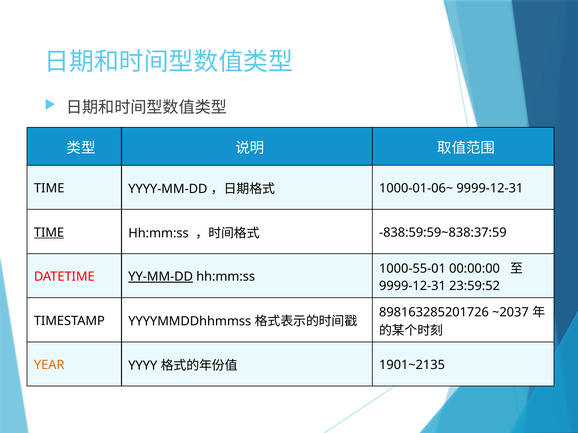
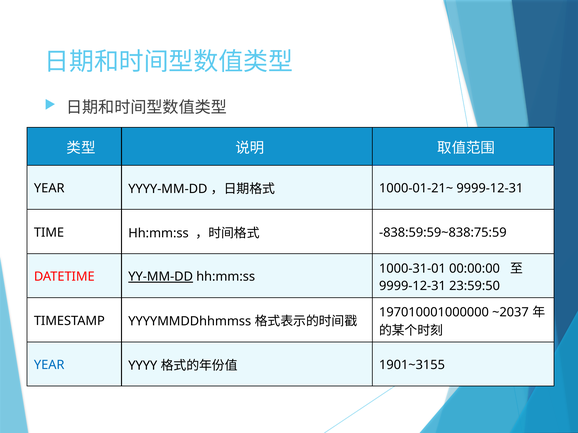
TIME at (49, 189): TIME -> YEAR
1000-01-06~: 1000-01-06~ -> 1000-01-21~
TIME at (49, 233) underline: present -> none
-838:59:59~838:37:59: -838:59:59~838:37:59 -> -838:59:59~838:75:59
1000-55-01: 1000-55-01 -> 1000-31-01
23:59:52: 23:59:52 -> 23:59:50
898163285201726: 898163285201726 -> 197010001000000
YEAR at (49, 365) colour: orange -> blue
1901~2135: 1901~2135 -> 1901~3155
